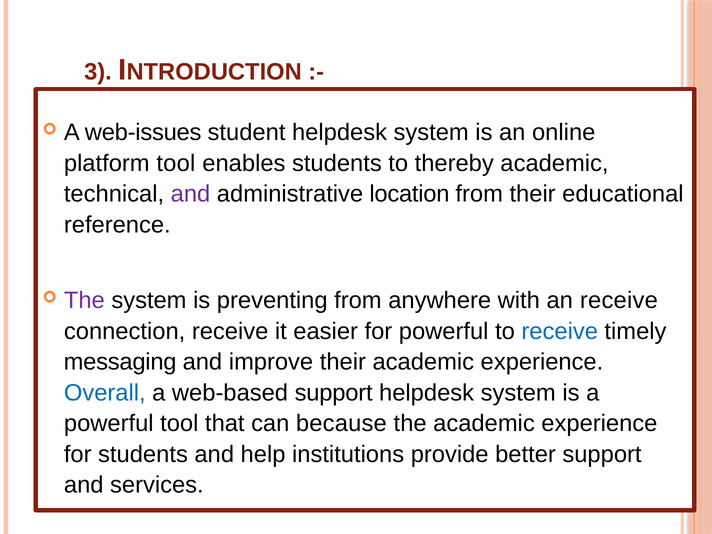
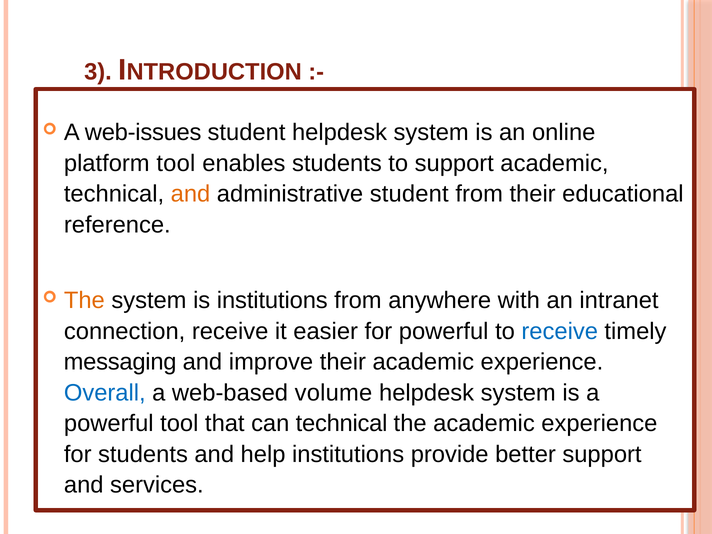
to thereby: thereby -> support
and at (190, 194) colour: purple -> orange
administrative location: location -> student
The at (84, 300) colour: purple -> orange
is preventing: preventing -> institutions
an receive: receive -> intranet
web-based support: support -> volume
can because: because -> technical
